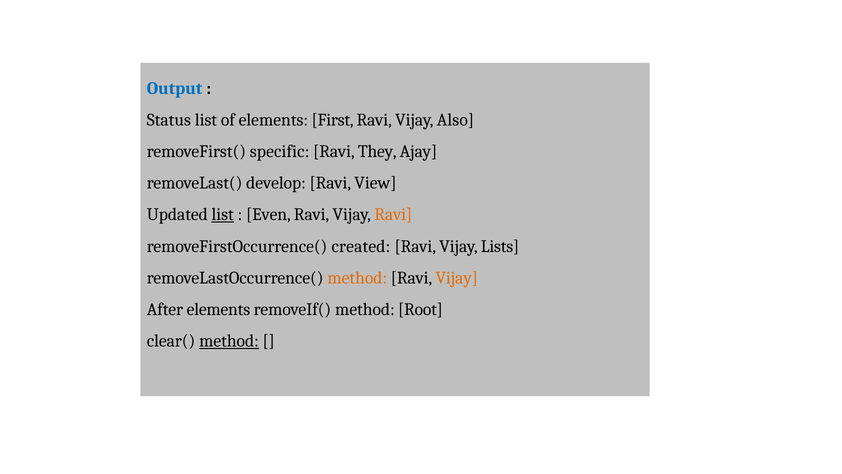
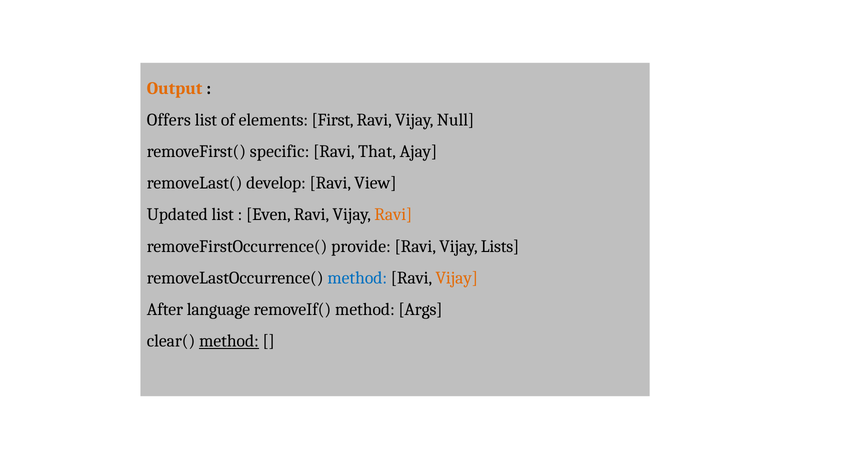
Output colour: blue -> orange
Status: Status -> Offers
Also: Also -> Null
They: They -> That
list at (223, 214) underline: present -> none
created: created -> provide
method at (357, 278) colour: orange -> blue
After elements: elements -> language
Root: Root -> Args
